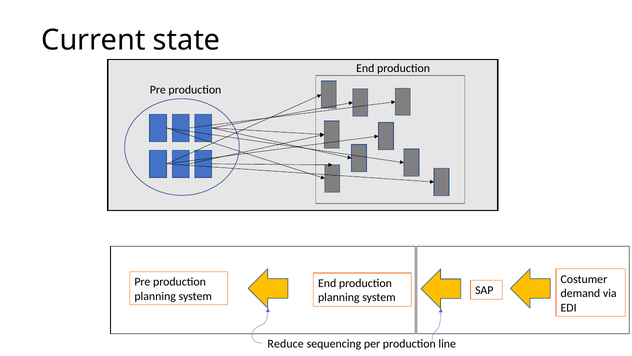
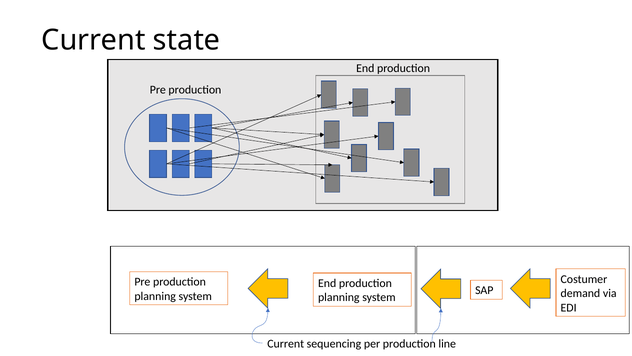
Reduce at (286, 343): Reduce -> Current
